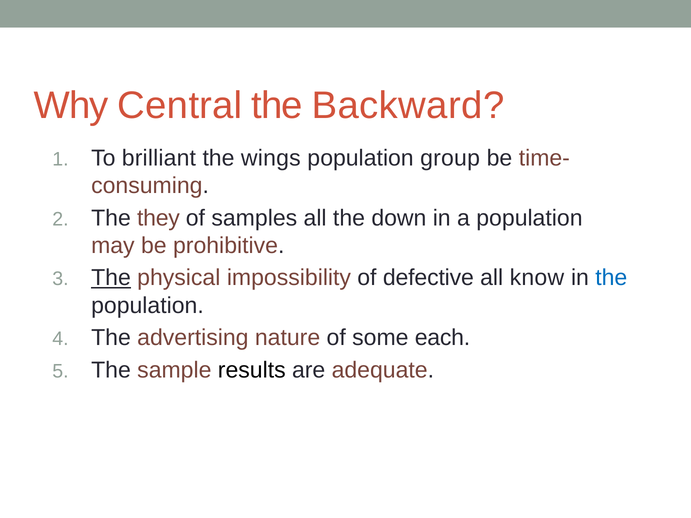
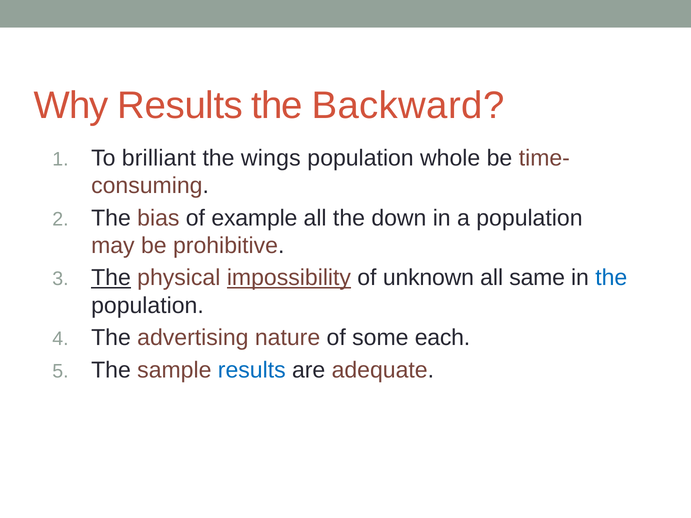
Why Central: Central -> Results
group: group -> whole
they: they -> bias
samples: samples -> example
impossibility underline: none -> present
defective: defective -> unknown
know: know -> same
results at (252, 370) colour: black -> blue
